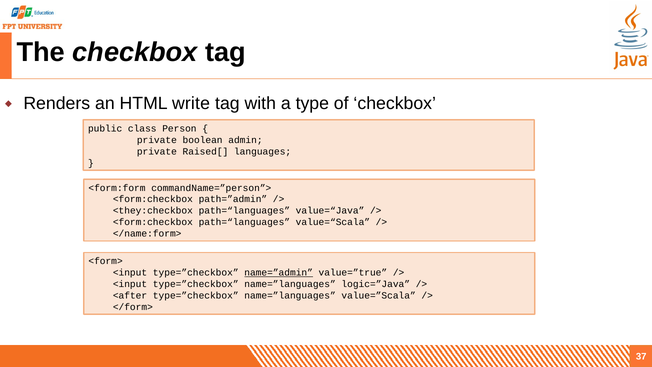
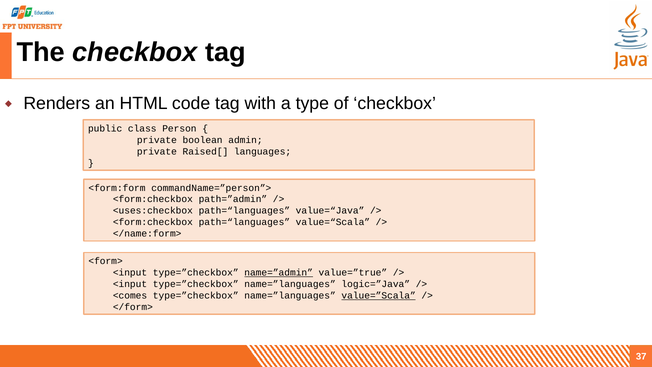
write: write -> code
<they:checkbox: <they:checkbox -> <uses:checkbox
<after: <after -> <comes
value=”Scala underline: none -> present
